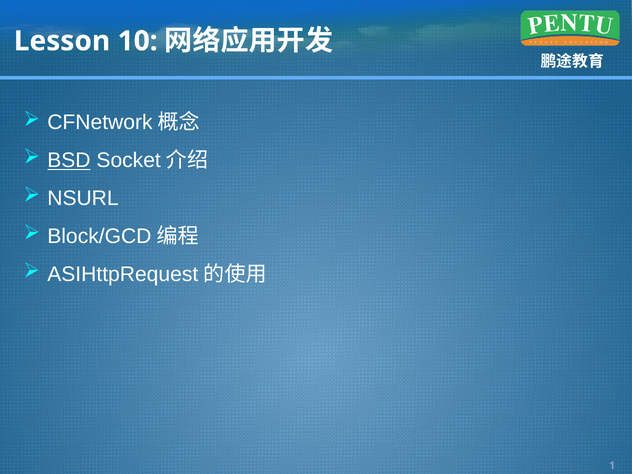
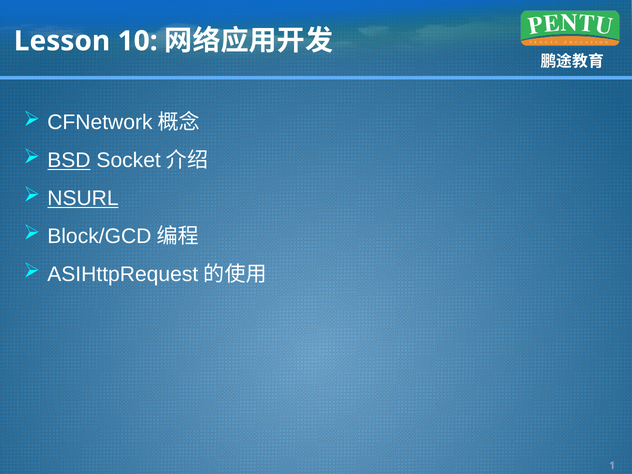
NSURL underline: none -> present
